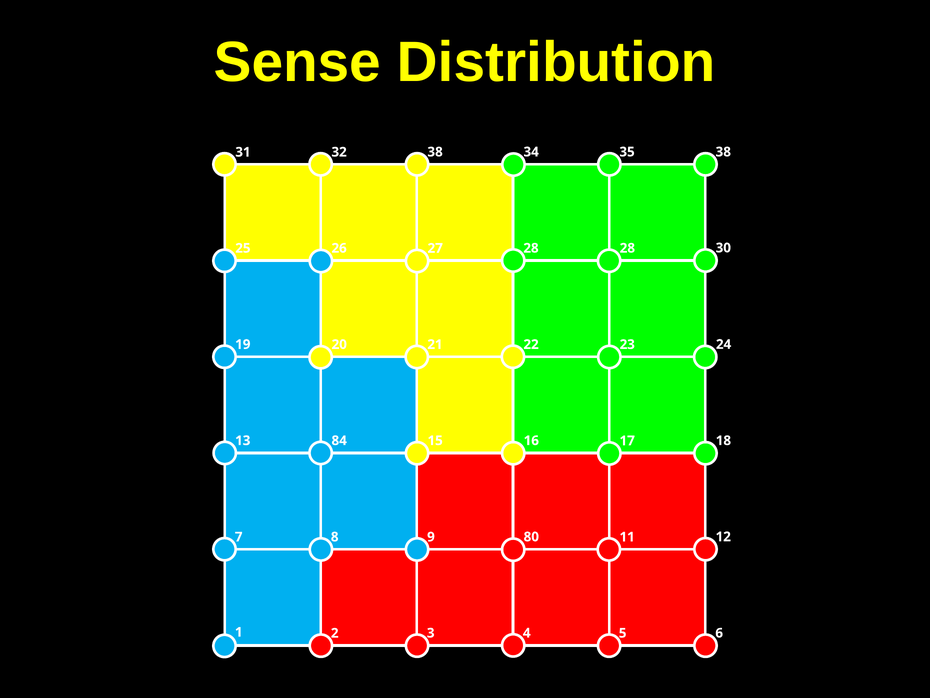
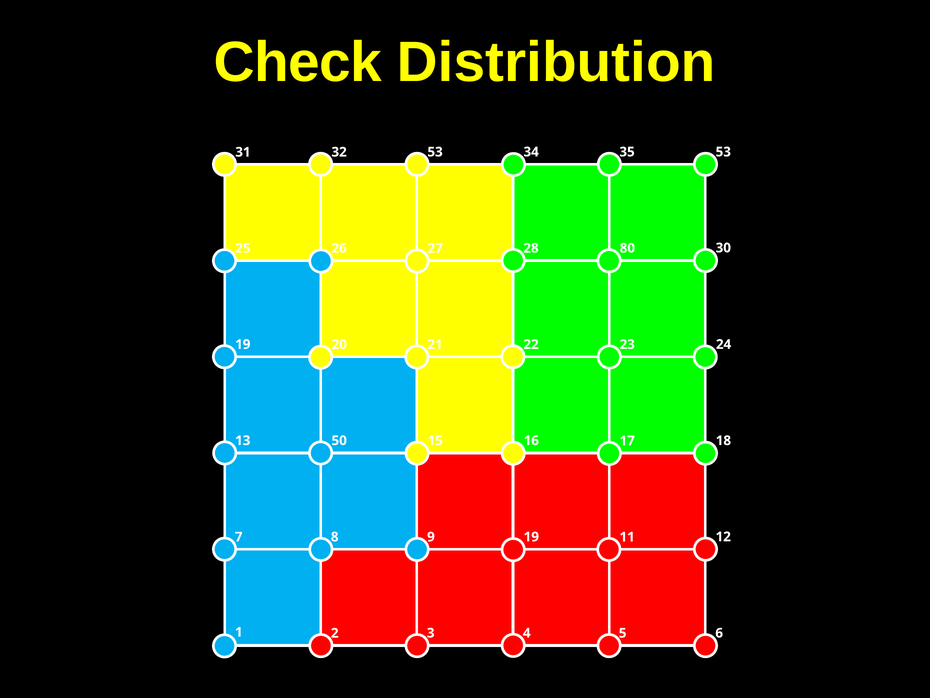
Sense: Sense -> Check
32 38: 38 -> 53
35 38: 38 -> 53
28 28: 28 -> 80
84: 84 -> 50
80 at (531, 537): 80 -> 19
